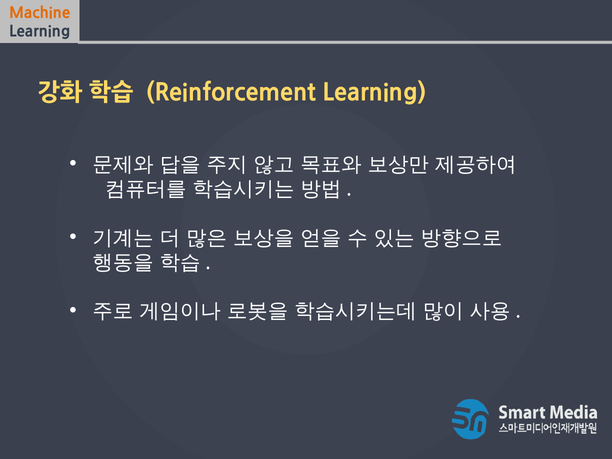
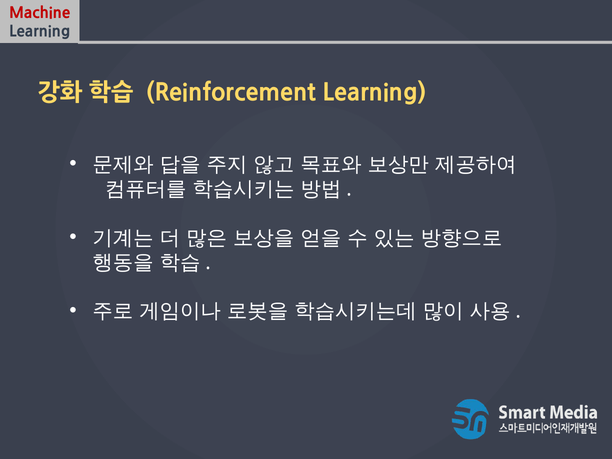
Machine colour: orange -> red
